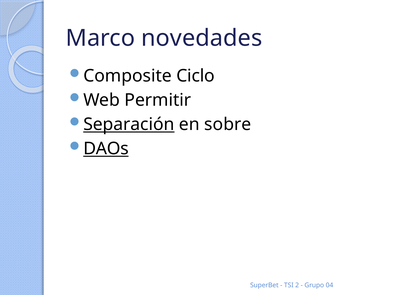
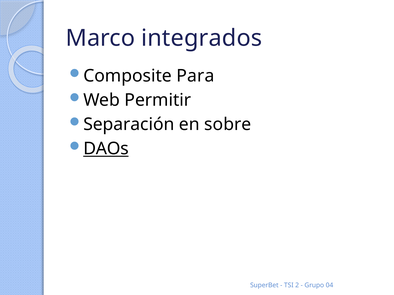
novedades: novedades -> integrados
Ciclo: Ciclo -> Para
Separación underline: present -> none
